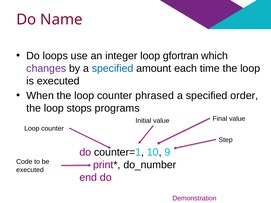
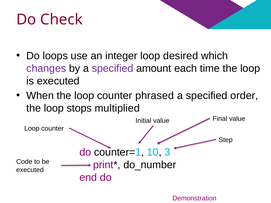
Name: Name -> Check
gfortran: gfortran -> desired
specified at (113, 68) colour: blue -> purple
programs: programs -> multiplied
9: 9 -> 3
